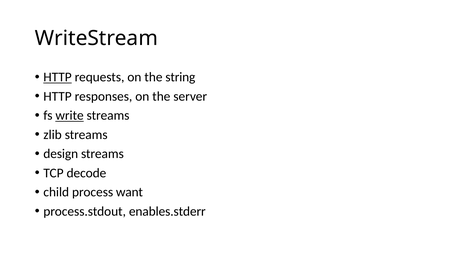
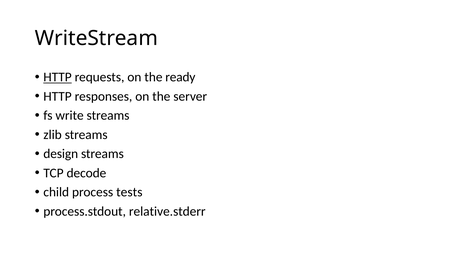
string: string -> ready
write underline: present -> none
want: want -> tests
enables.stderr: enables.stderr -> relative.stderr
